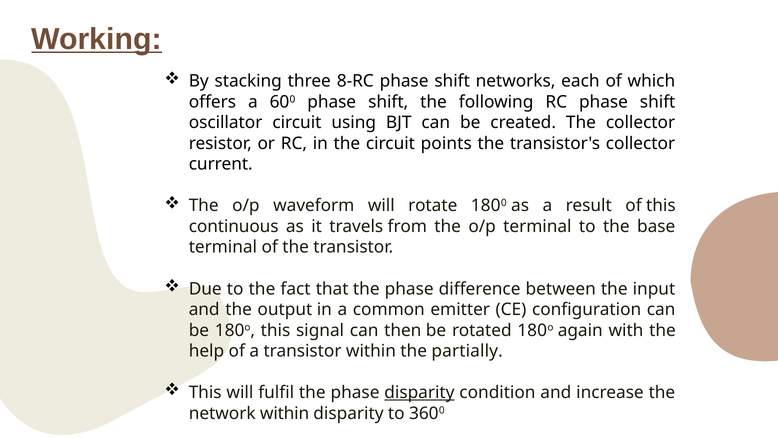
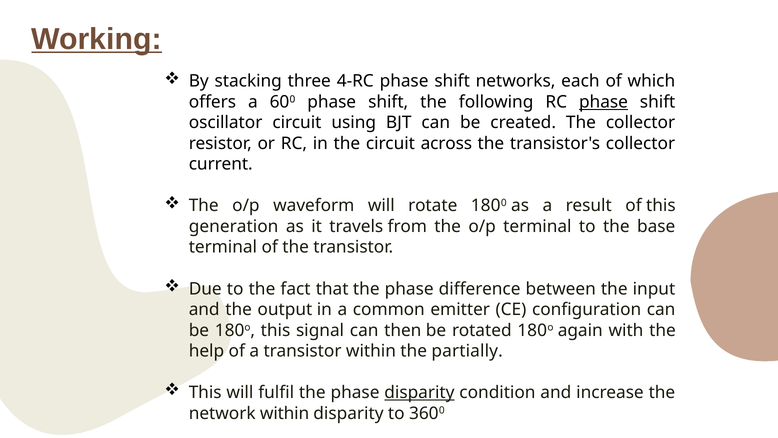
8-RC: 8-RC -> 4-RC
phase at (603, 102) underline: none -> present
points: points -> across
continuous: continuous -> generation
